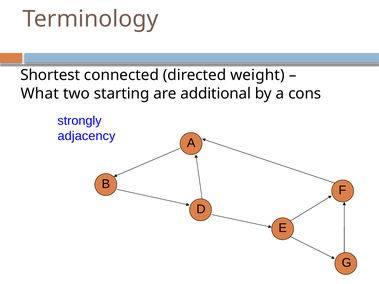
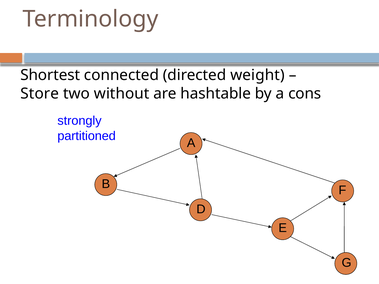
What: What -> Store
starting: starting -> without
additional: additional -> hashtable
adjacency: adjacency -> partitioned
